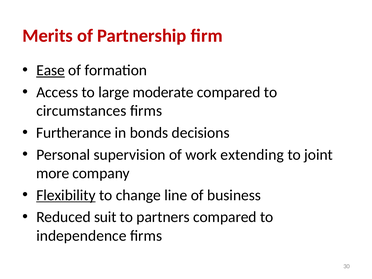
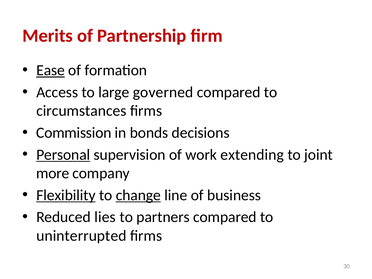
moderate: moderate -> governed
Furtherance: Furtherance -> Commission
Personal underline: none -> present
change underline: none -> present
suit: suit -> lies
independence: independence -> uninterrupted
